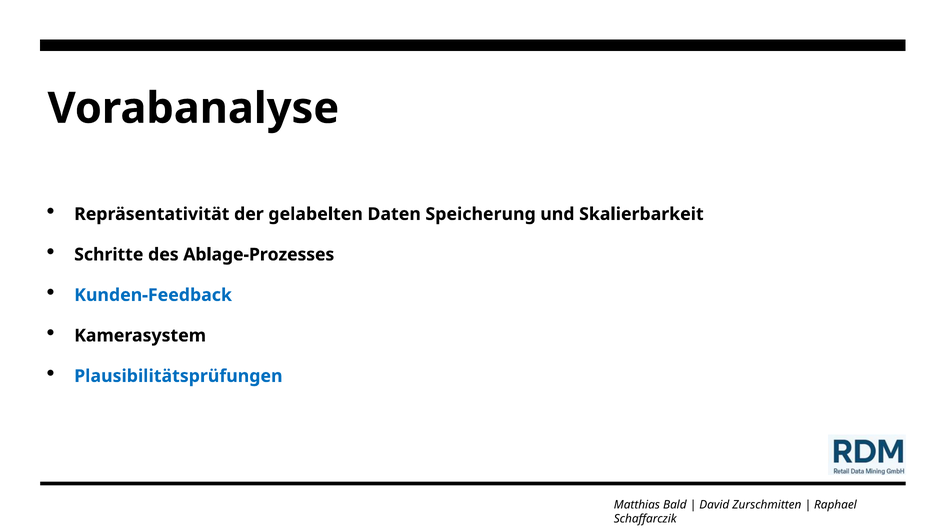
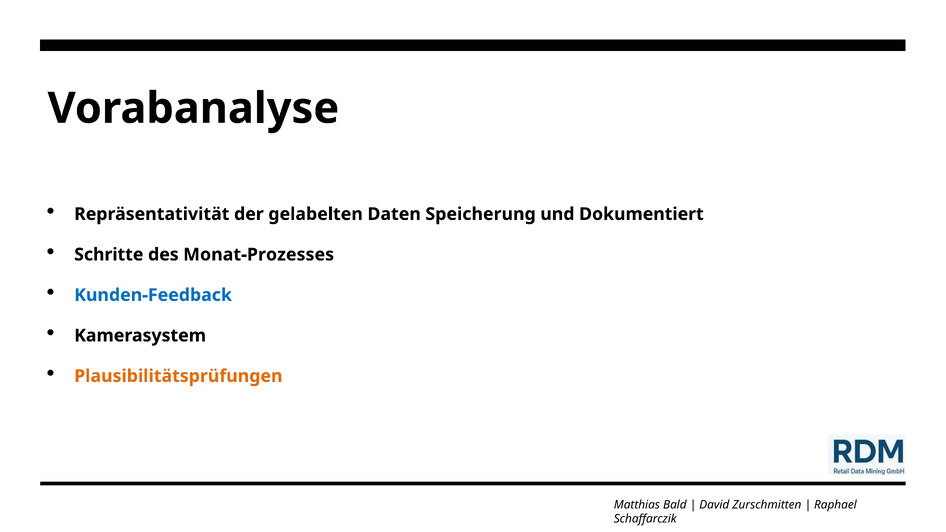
Skalierbarkeit: Skalierbarkeit -> Dokumentiert
Ablage-Prozesses: Ablage-Prozesses -> Monat-Prozesses
Plausibilitätsprüfungen colour: blue -> orange
